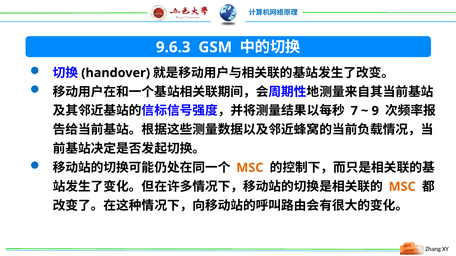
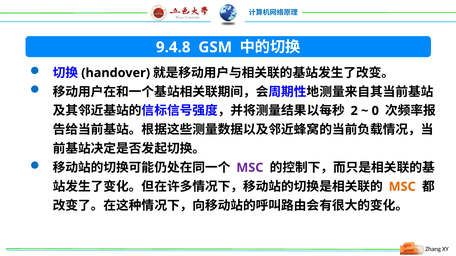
9.6.3: 9.6.3 -> 9.4.8
7: 7 -> 2
9: 9 -> 0
MSC at (250, 168) colour: orange -> purple
